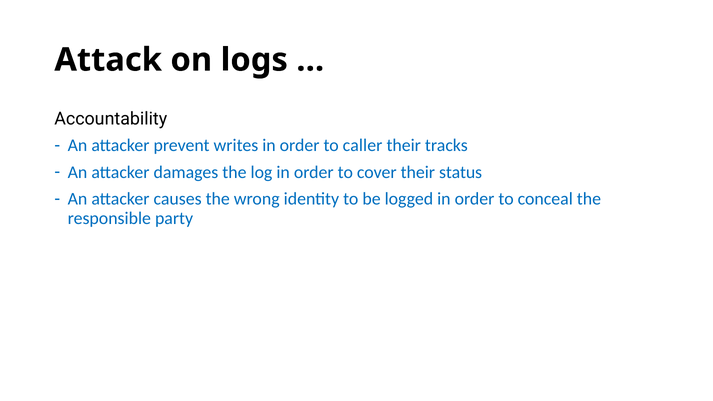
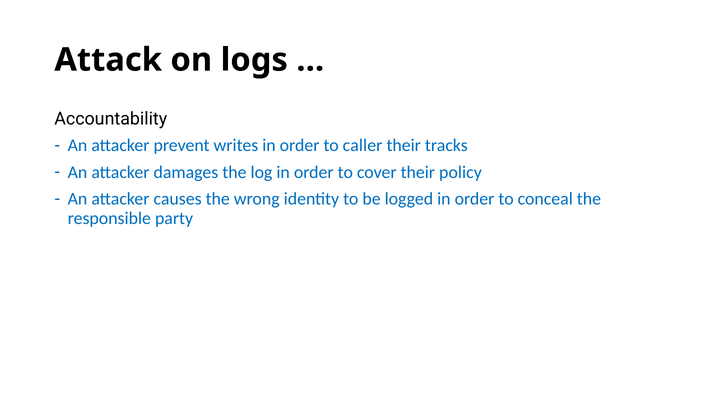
status: status -> policy
